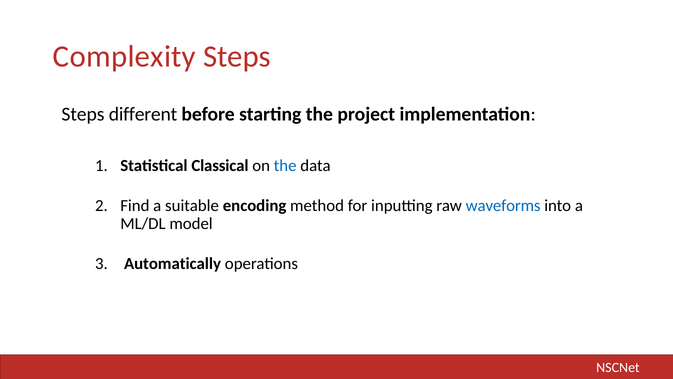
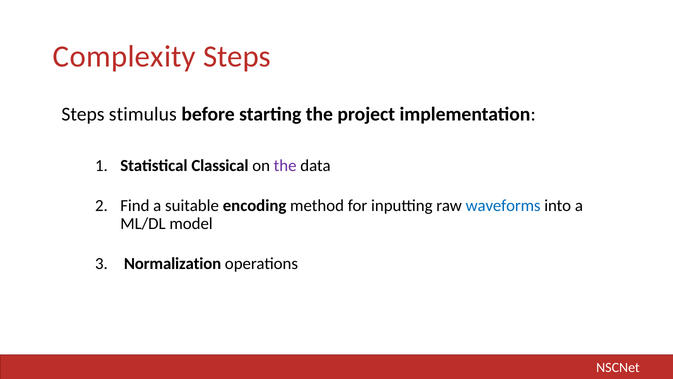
different: different -> stimulus
the at (285, 165) colour: blue -> purple
Automatically: Automatically -> Normalization
